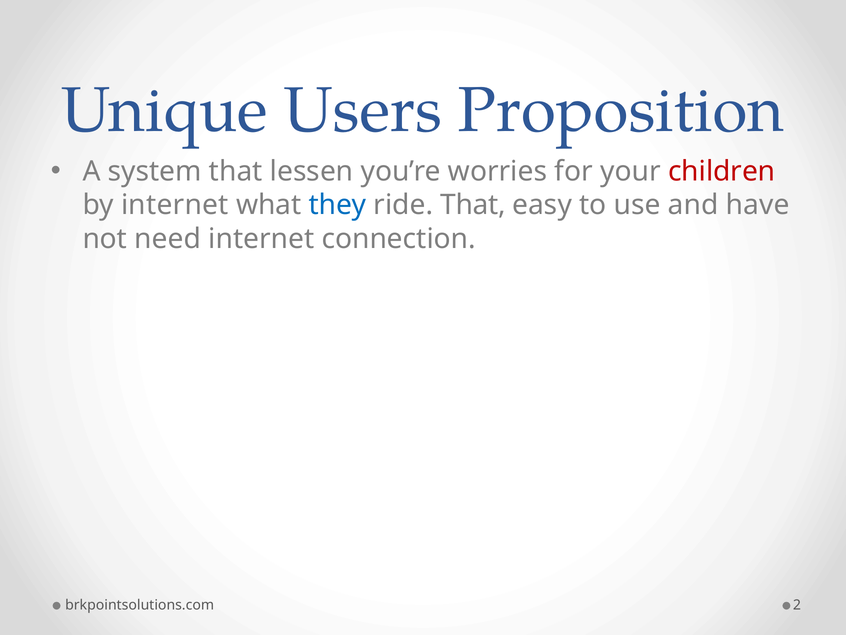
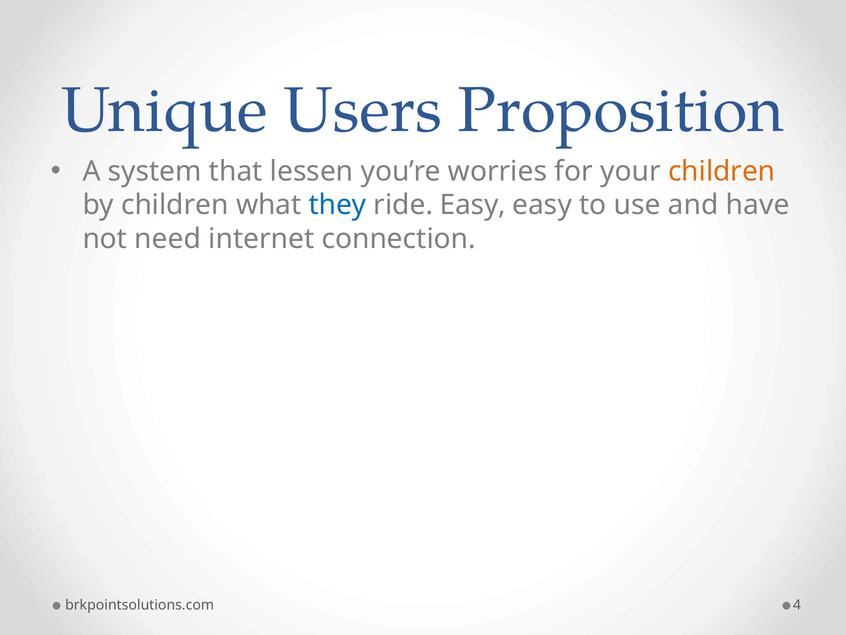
children at (722, 171) colour: red -> orange
by internet: internet -> children
ride That: That -> Easy
2: 2 -> 4
